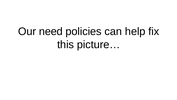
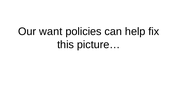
need: need -> want
